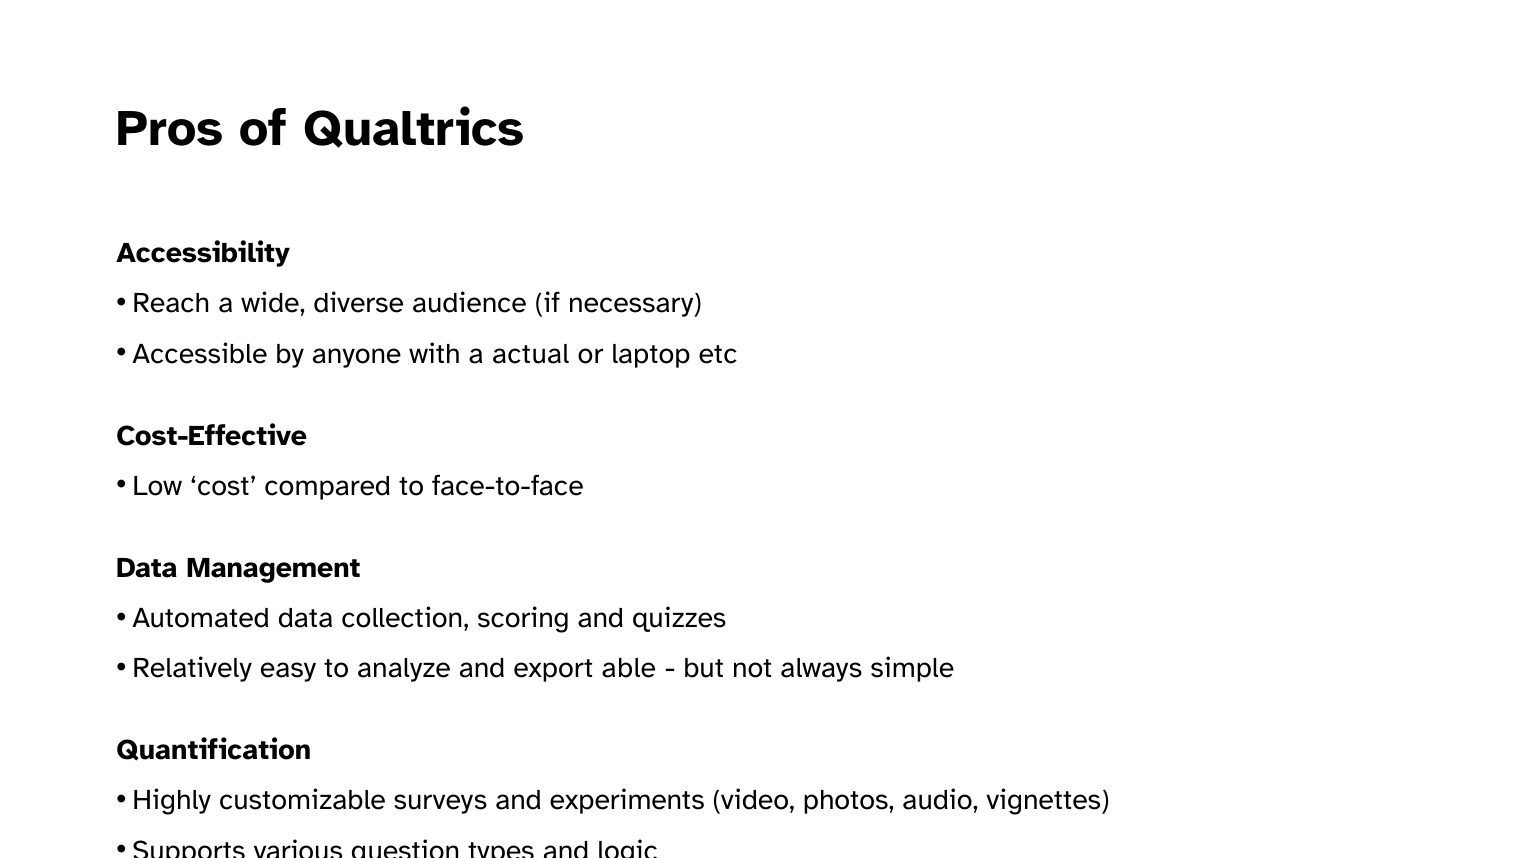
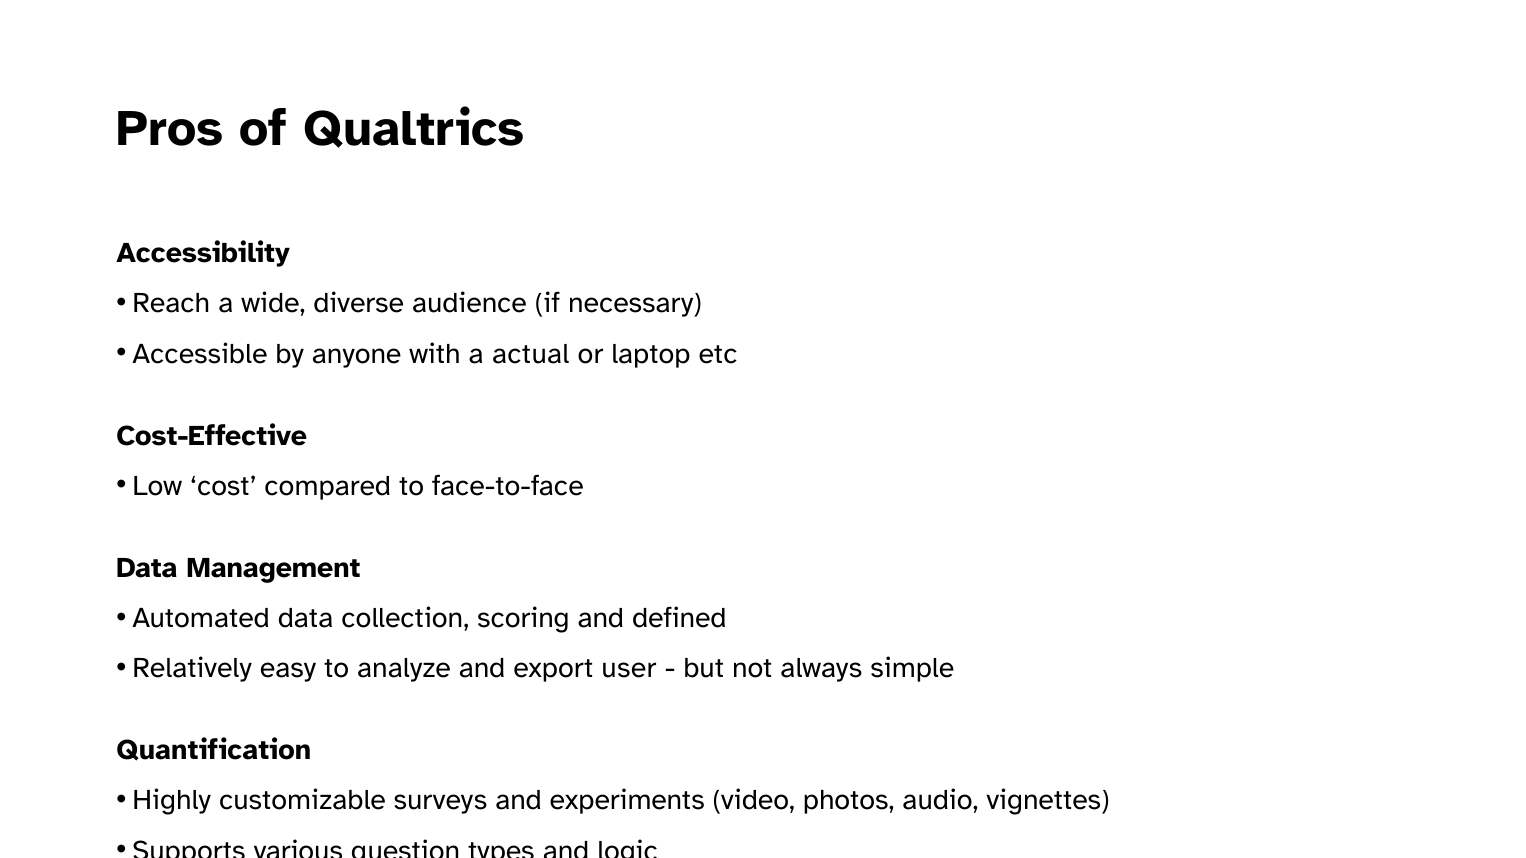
quizzes: quizzes -> defined
able: able -> user
